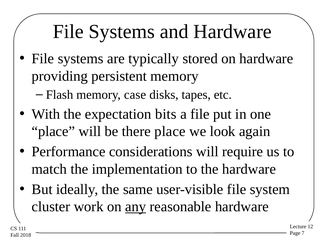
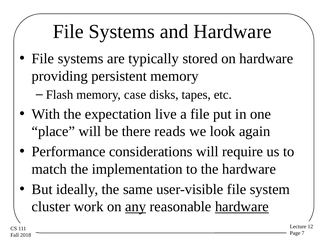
bits: bits -> live
there place: place -> reads
hardware at (242, 206) underline: none -> present
